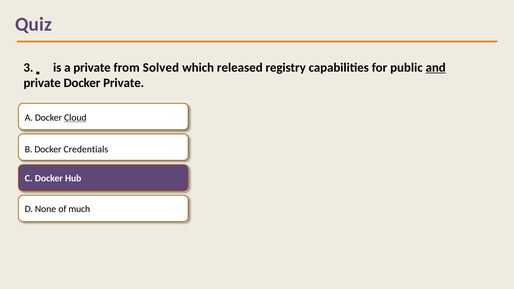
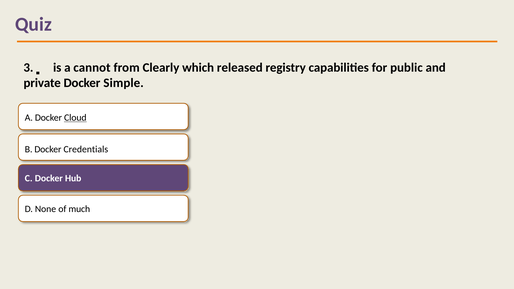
a private: private -> cannot
Solved: Solved -> Clearly
and underline: present -> none
Docker Private: Private -> Simple
